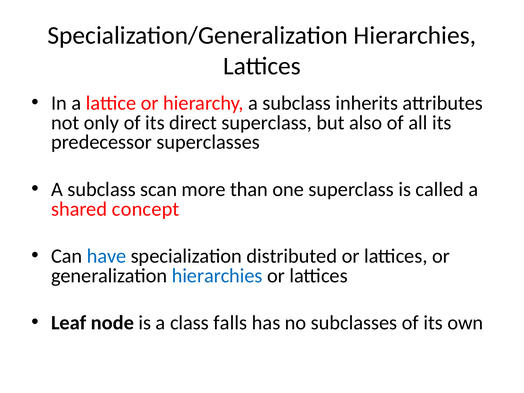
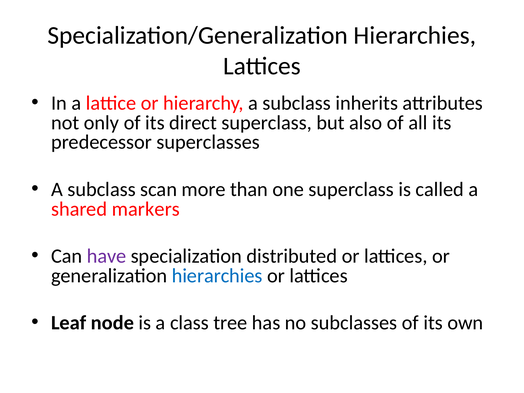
concept: concept -> markers
have colour: blue -> purple
falls: falls -> tree
